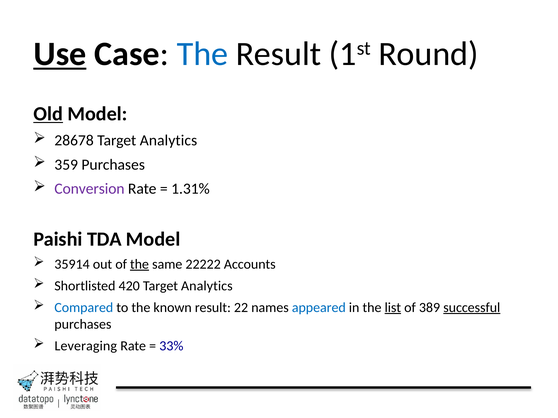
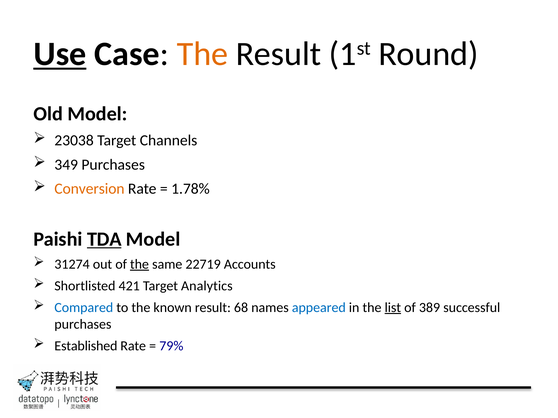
The at (202, 54) colour: blue -> orange
Old underline: present -> none
28678: 28678 -> 23038
Analytics at (168, 141): Analytics -> Channels
359: 359 -> 349
Conversion colour: purple -> orange
1.31%: 1.31% -> 1.78%
TDA underline: none -> present
35914: 35914 -> 31274
22222: 22222 -> 22719
420: 420 -> 421
22: 22 -> 68
successful underline: present -> none
Leveraging: Leveraging -> Established
33%: 33% -> 79%
